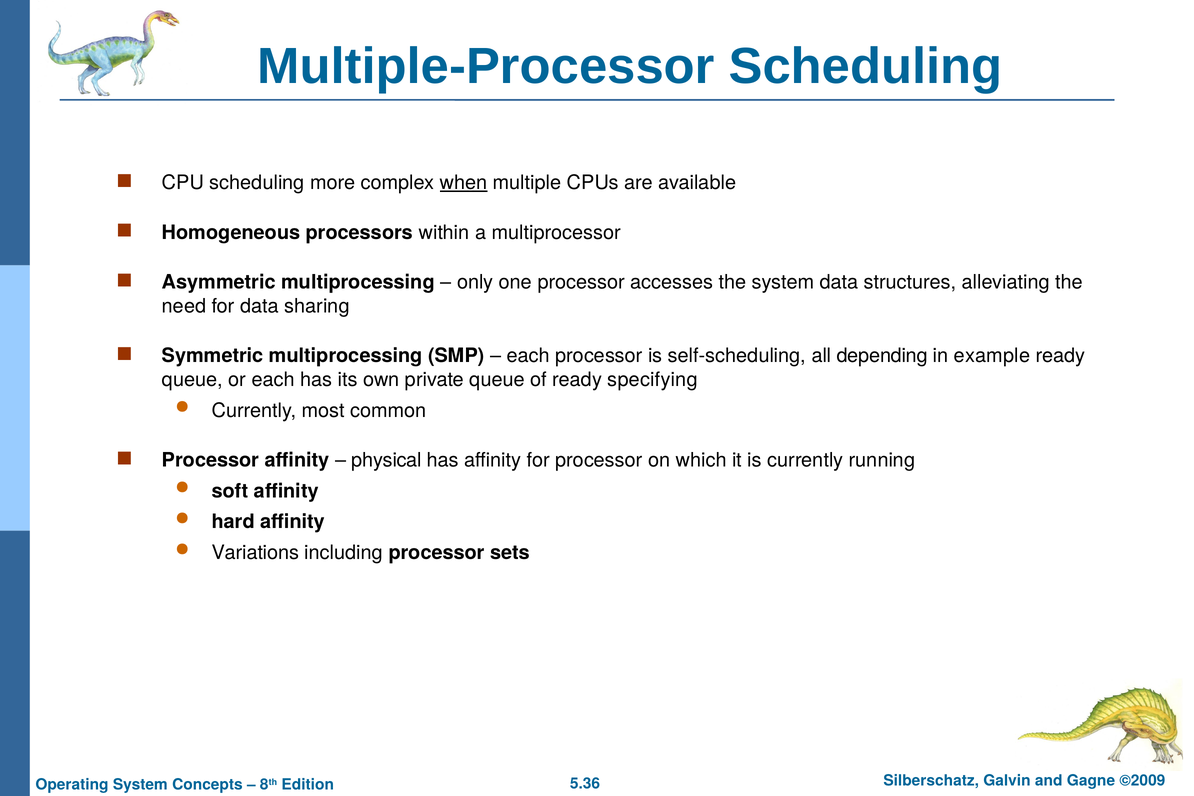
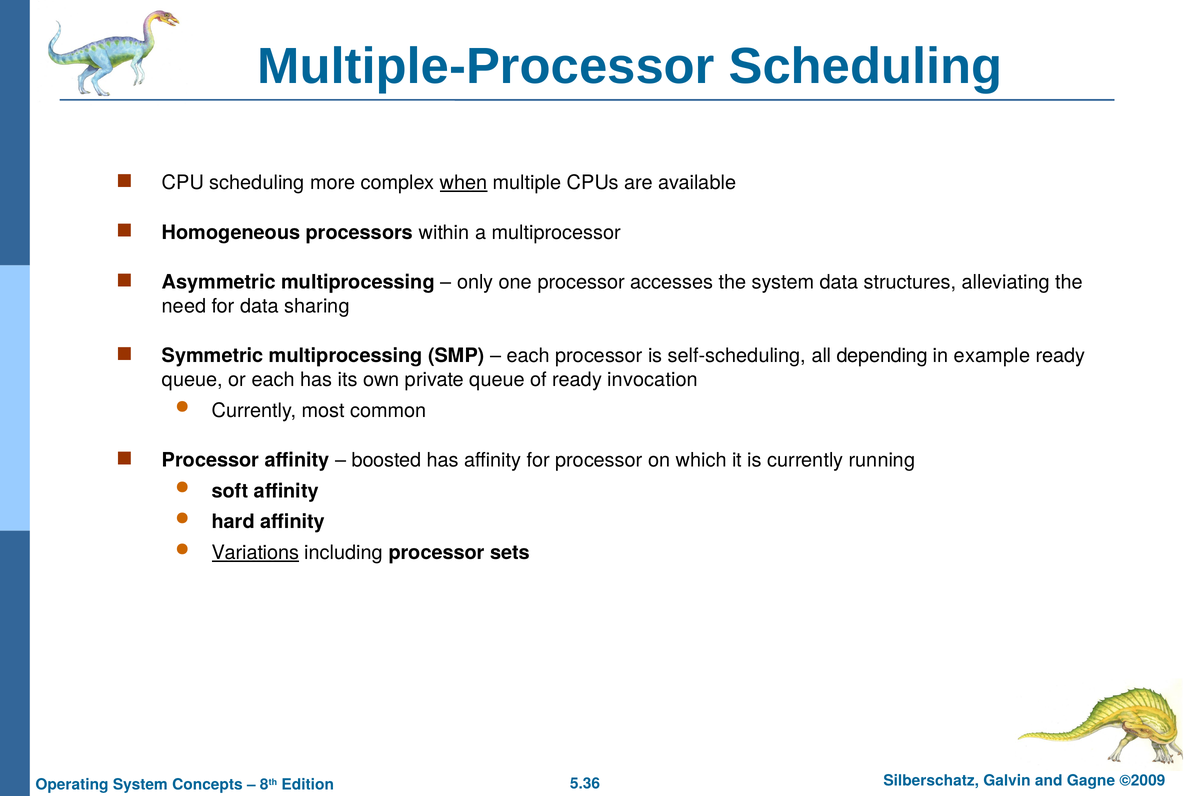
specifying: specifying -> invocation
physical: physical -> boosted
Variations underline: none -> present
